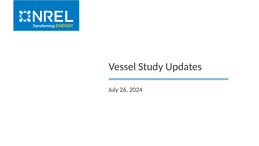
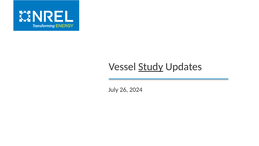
Study underline: none -> present
